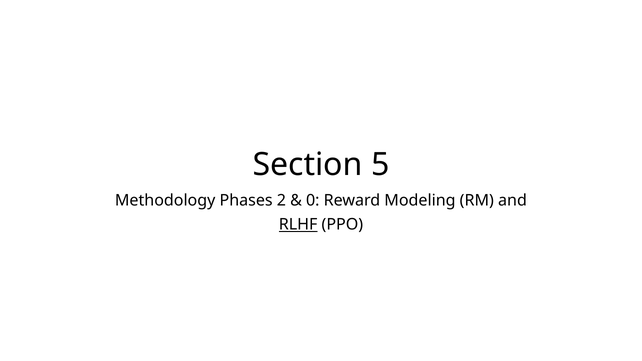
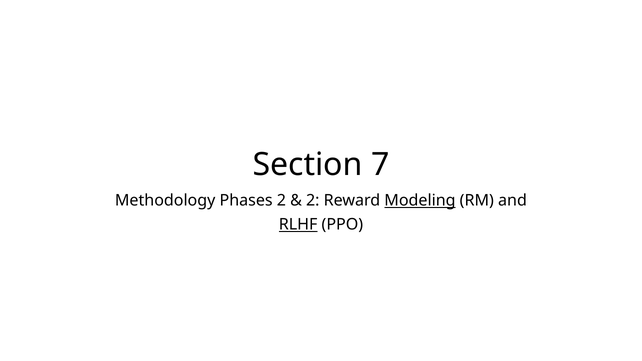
5: 5 -> 7
0 at (313, 201): 0 -> 2
Modeling underline: none -> present
